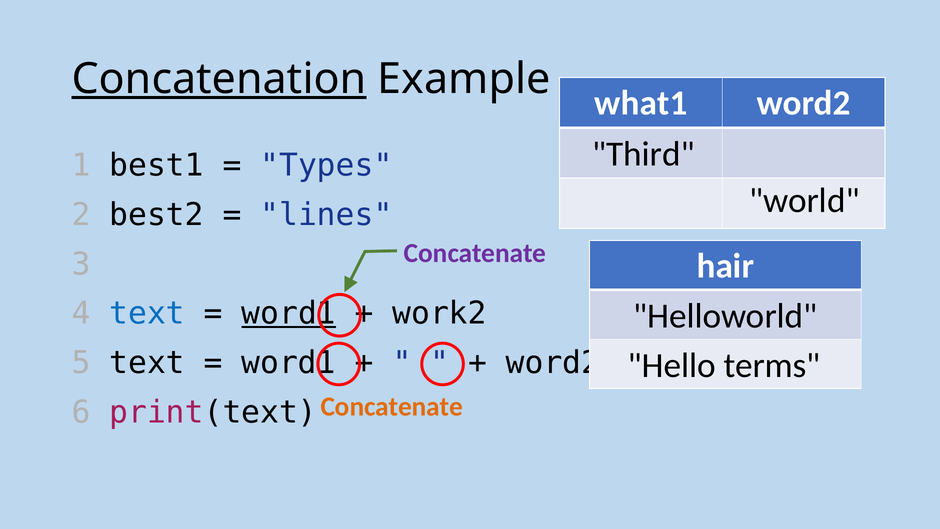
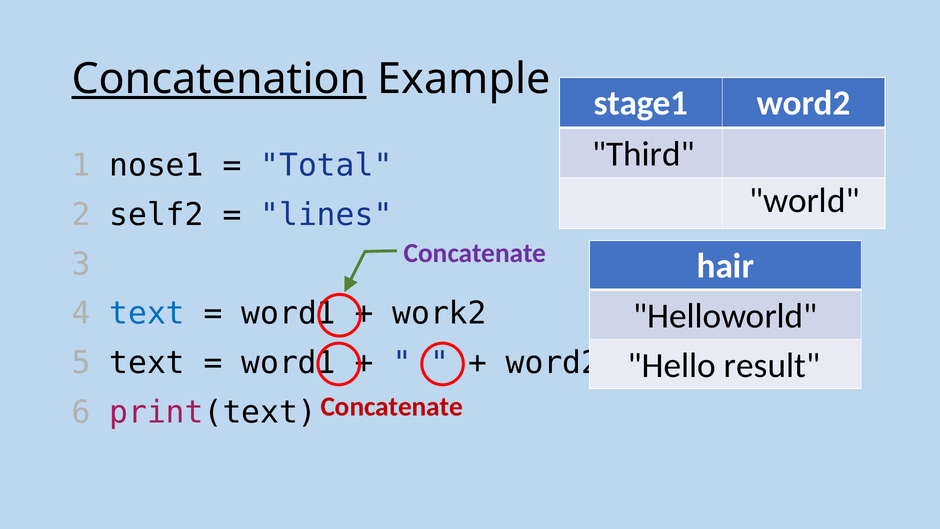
what1: what1 -> stage1
best1: best1 -> nose1
Types: Types -> Total
best2: best2 -> self2
word1 at (289, 313) underline: present -> none
terms: terms -> result
Concatenate at (392, 407) colour: orange -> red
